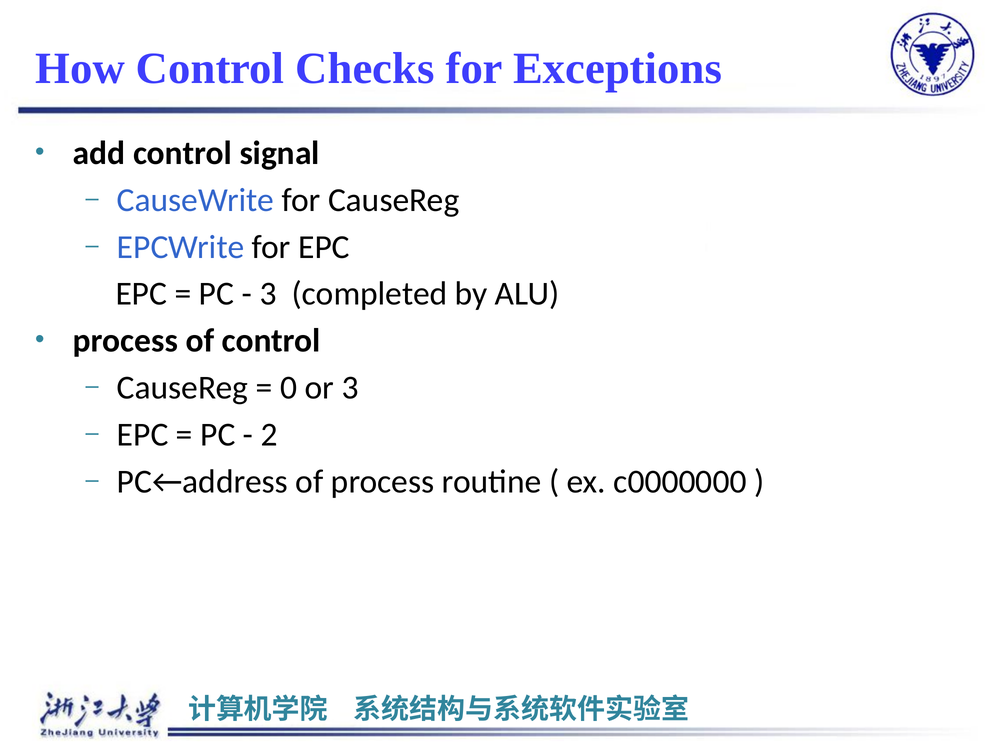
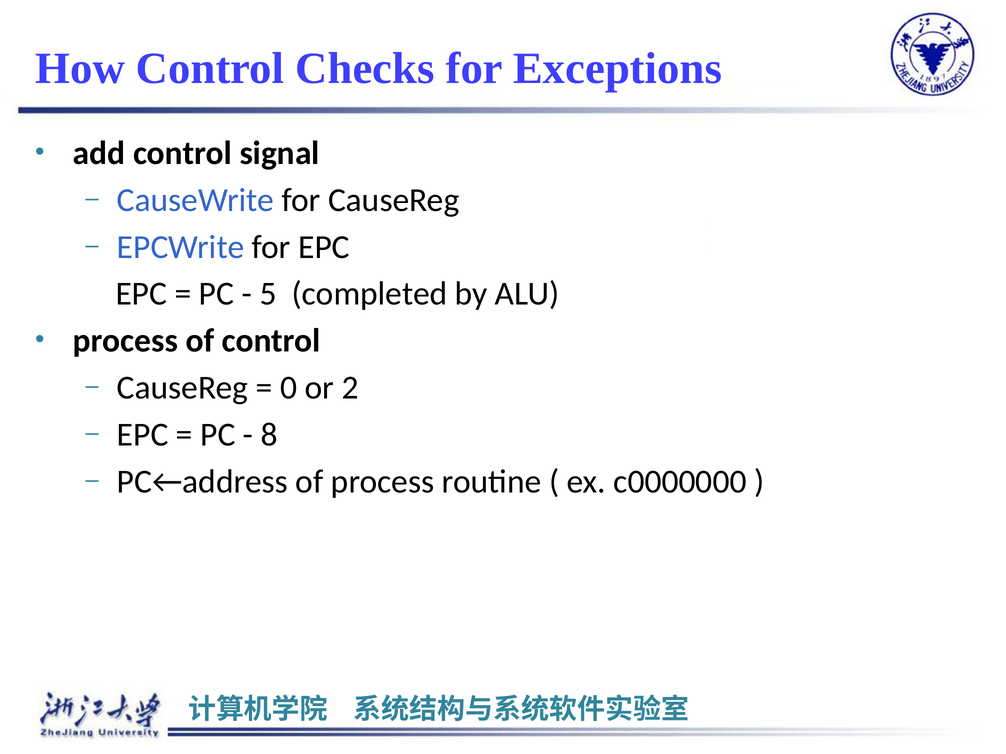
3 at (268, 294): 3 -> 5
or 3: 3 -> 2
2: 2 -> 8
